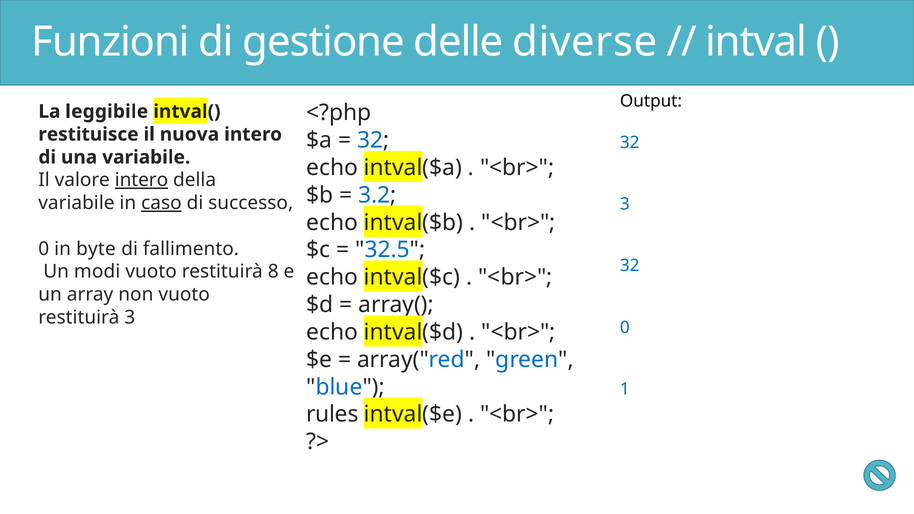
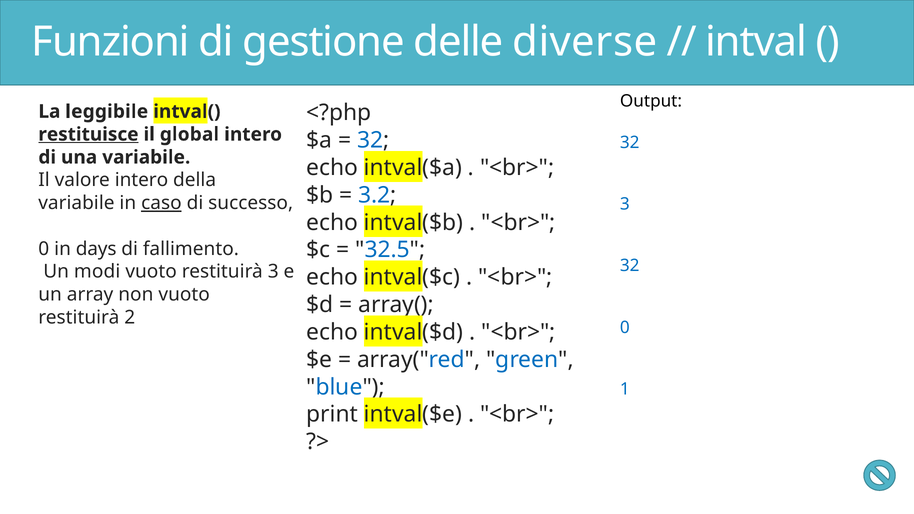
restituisce underline: none -> present
nuova: nuova -> global
intero at (141, 180) underline: present -> none
byte: byte -> days
restituirà 8: 8 -> 3
restituirà 3: 3 -> 2
rules: rules -> print
